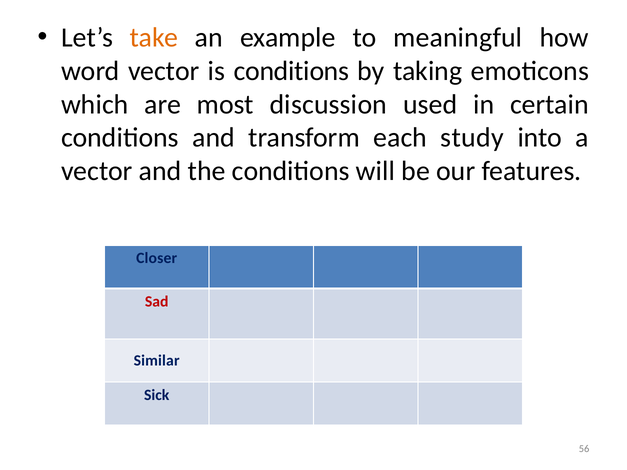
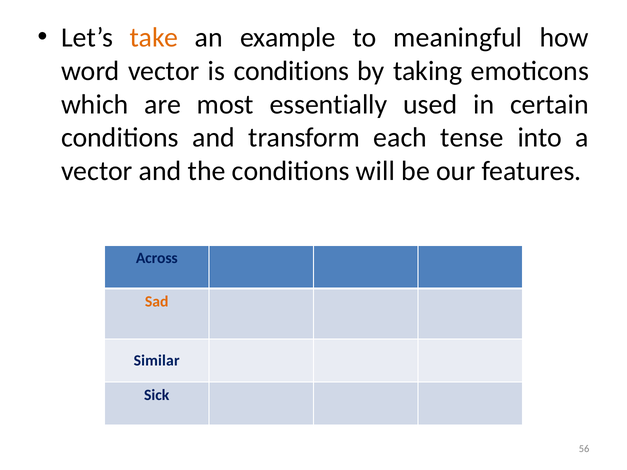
discussion: discussion -> essentially
study: study -> tense
Closer: Closer -> Across
Sad colour: red -> orange
